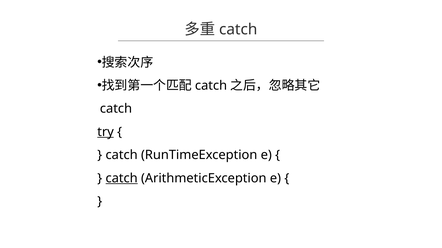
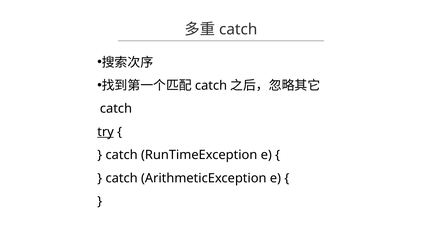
catch at (122, 179) underline: present -> none
